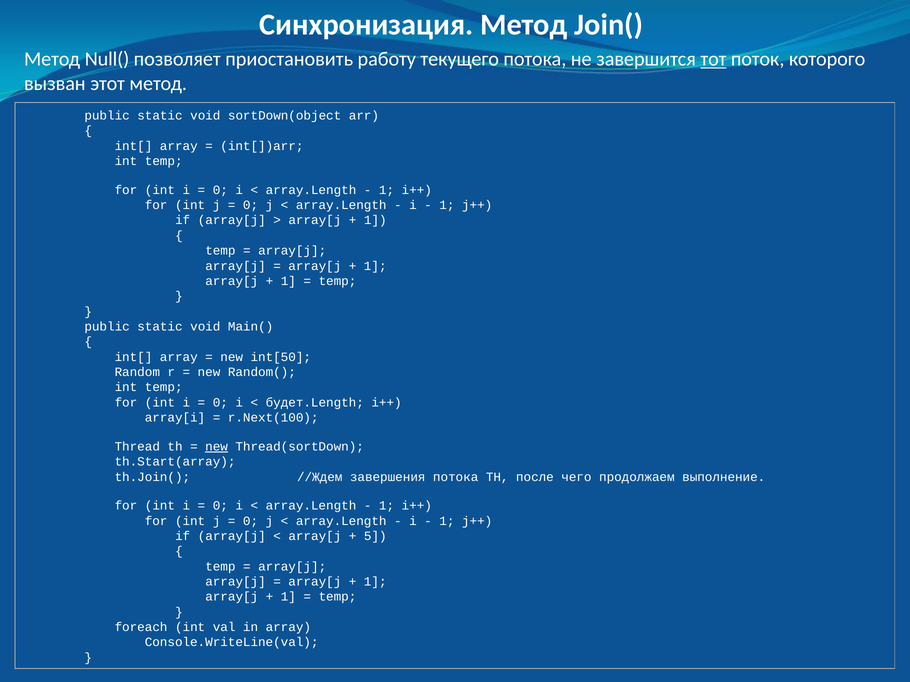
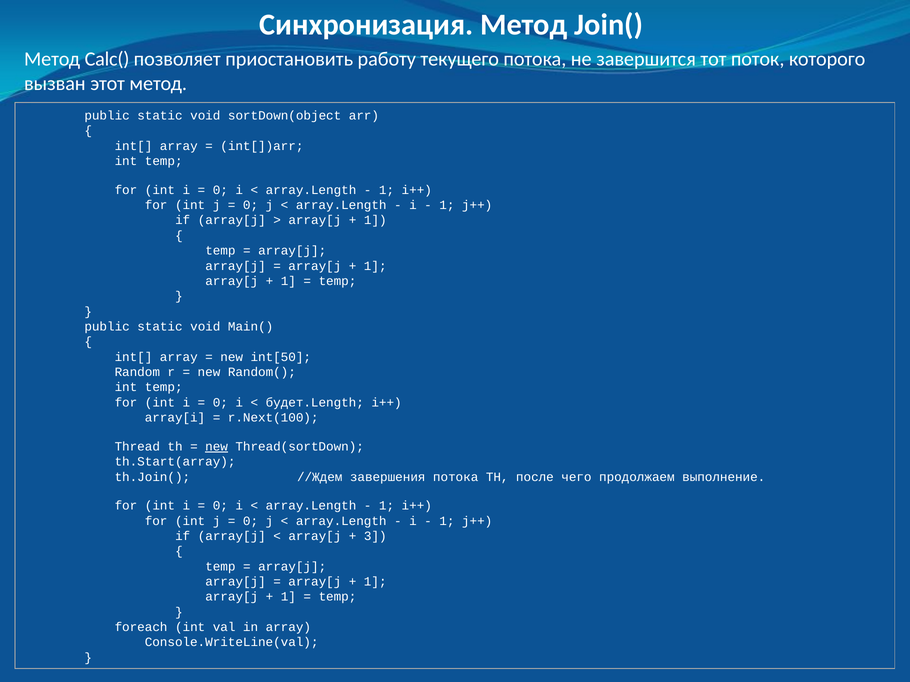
Null(: Null( -> Calc(
тот underline: present -> none
5: 5 -> 3
